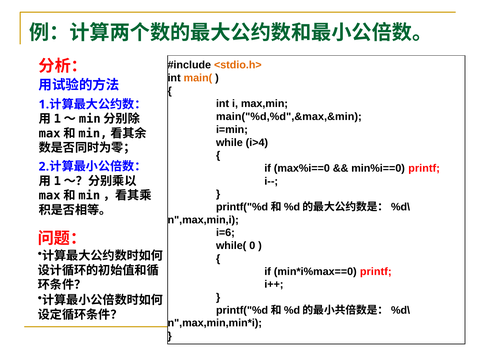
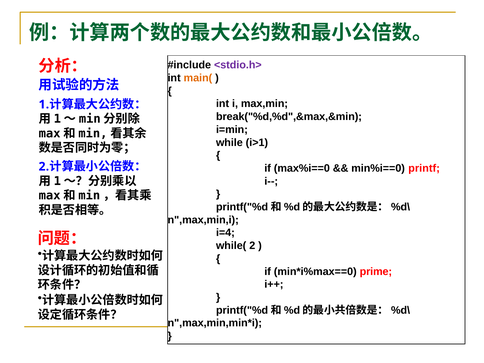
<stdio.h> colour: orange -> purple
main("%d,%d",&max,&min: main("%d,%d",&max,&min -> break("%d,%d",&max,&min
i>4: i>4 -> i>1
i=6: i=6 -> i=4
while( 0: 0 -> 2
printf at (376, 271): printf -> prime
